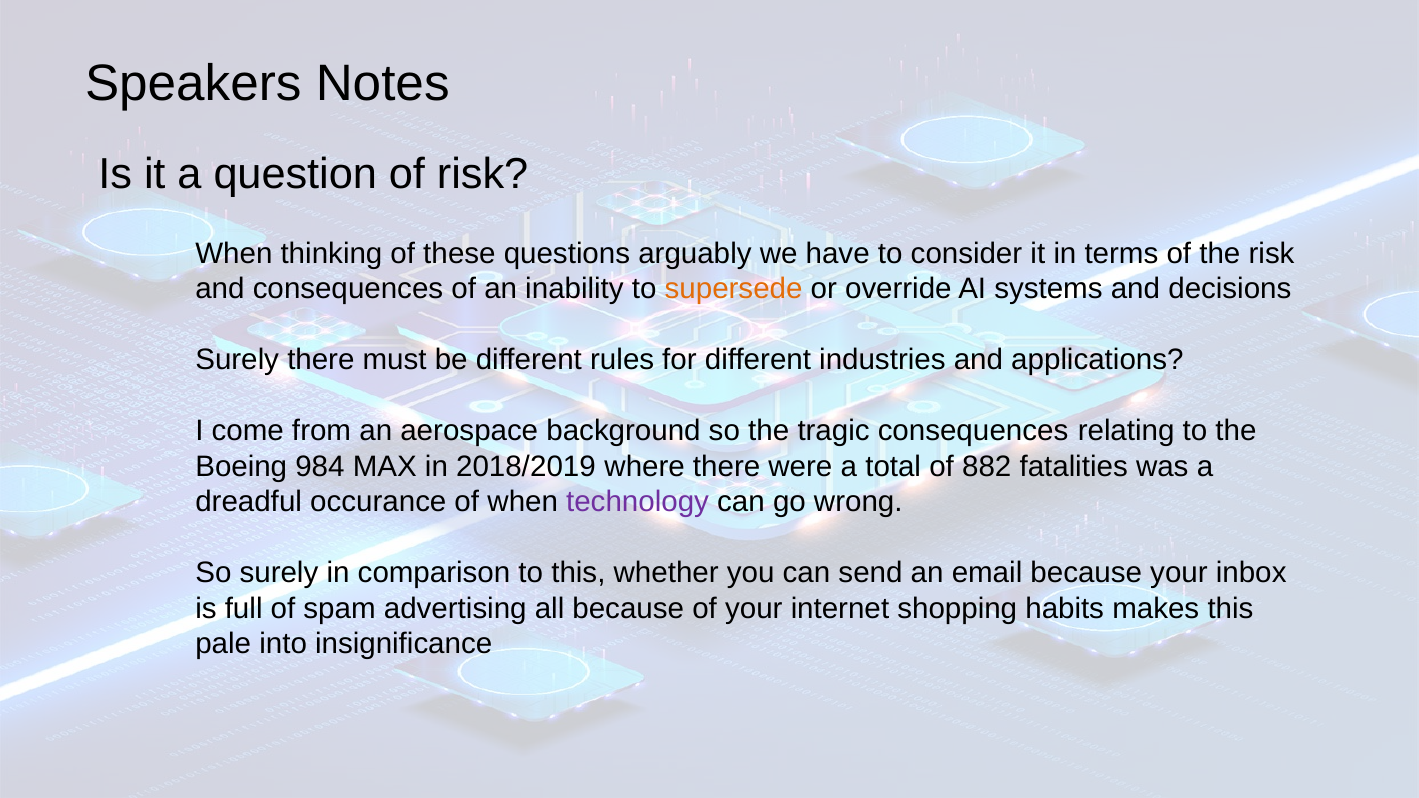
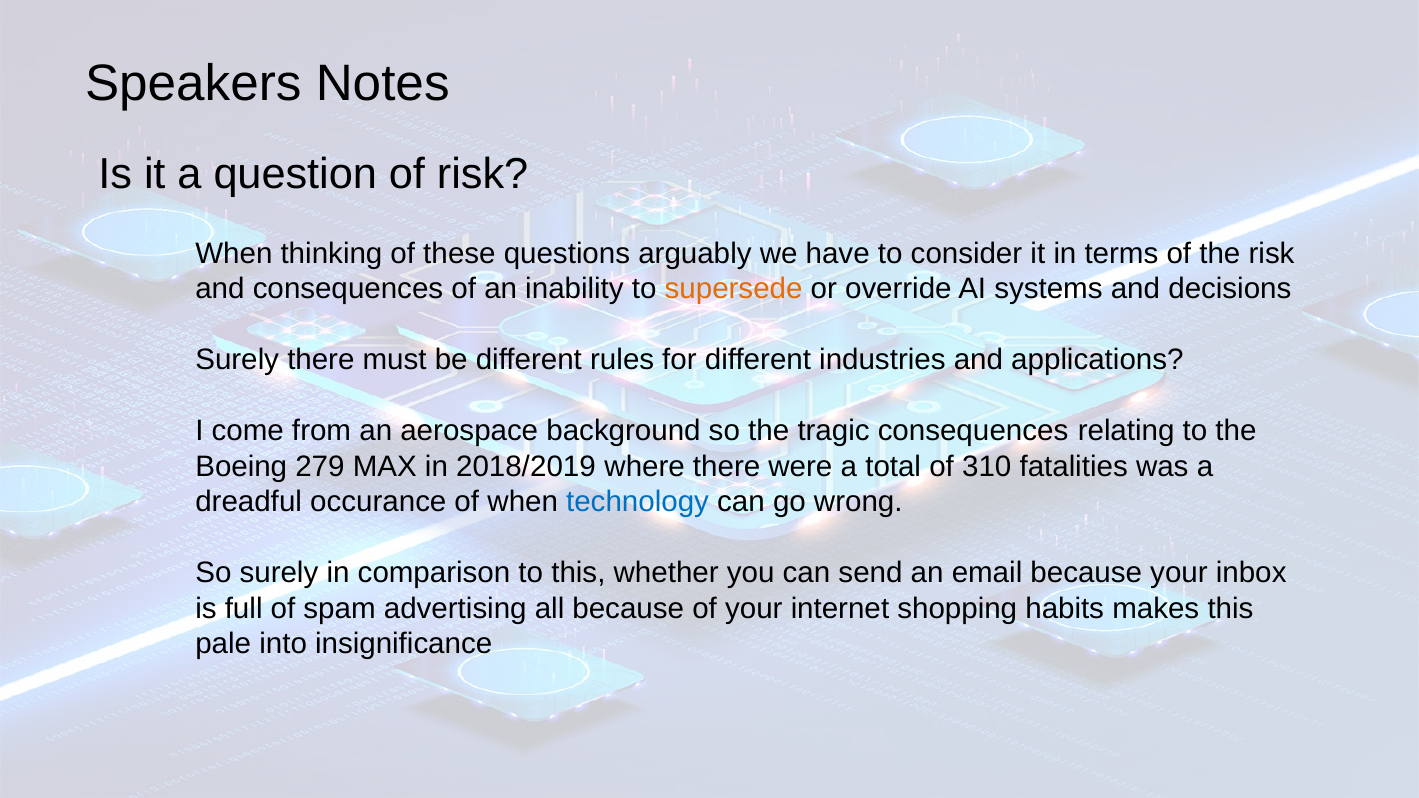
984: 984 -> 279
882: 882 -> 310
technology colour: purple -> blue
